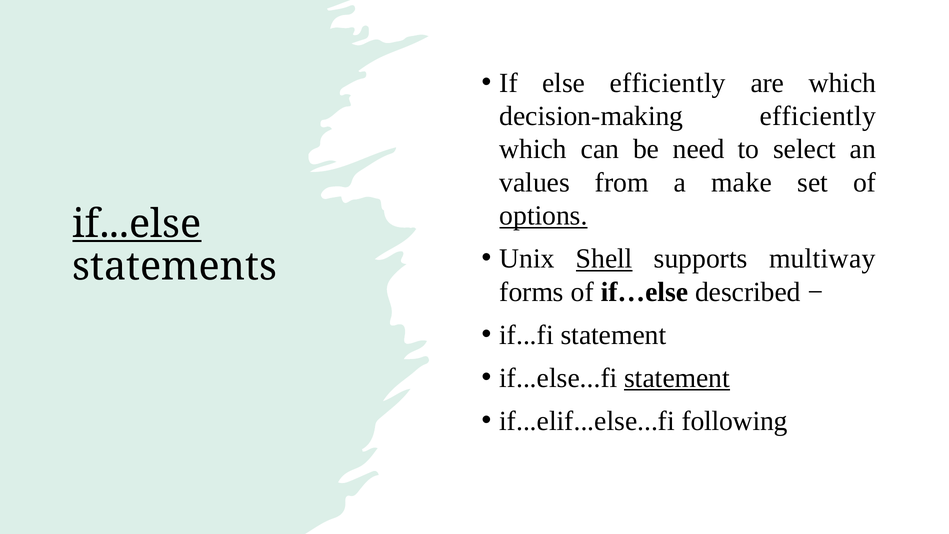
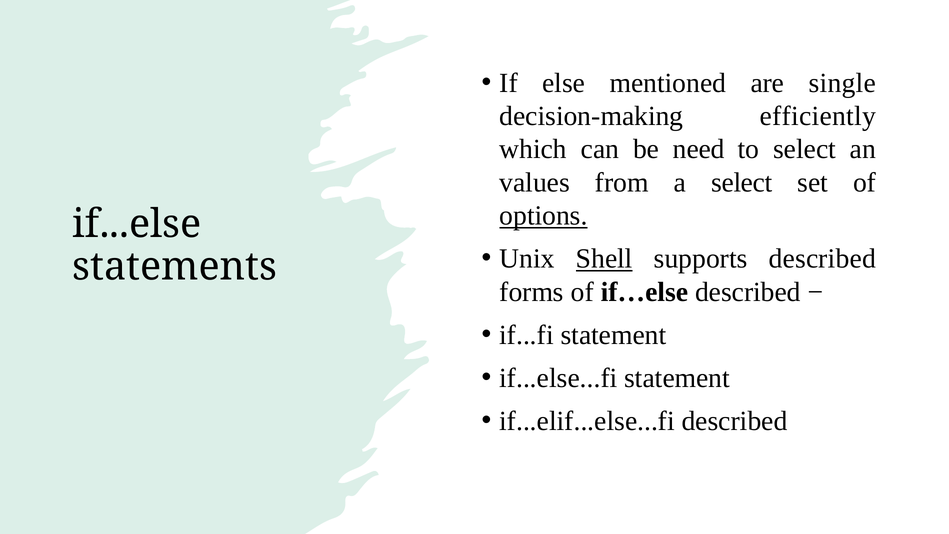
else efficiently: efficiently -> mentioned
are which: which -> single
a make: make -> select
if...else underline: present -> none
supports multiway: multiway -> described
statement at (677, 378) underline: present -> none
if...elif...else...fi following: following -> described
